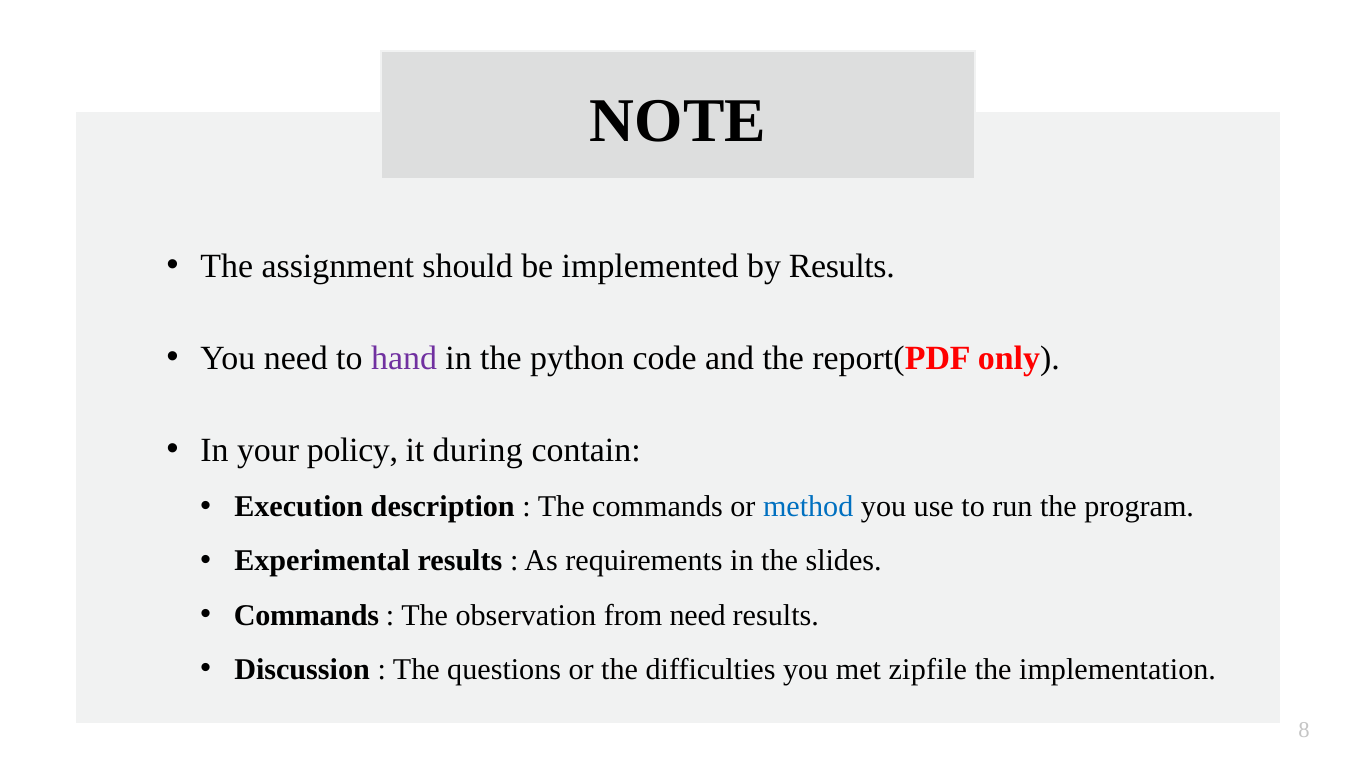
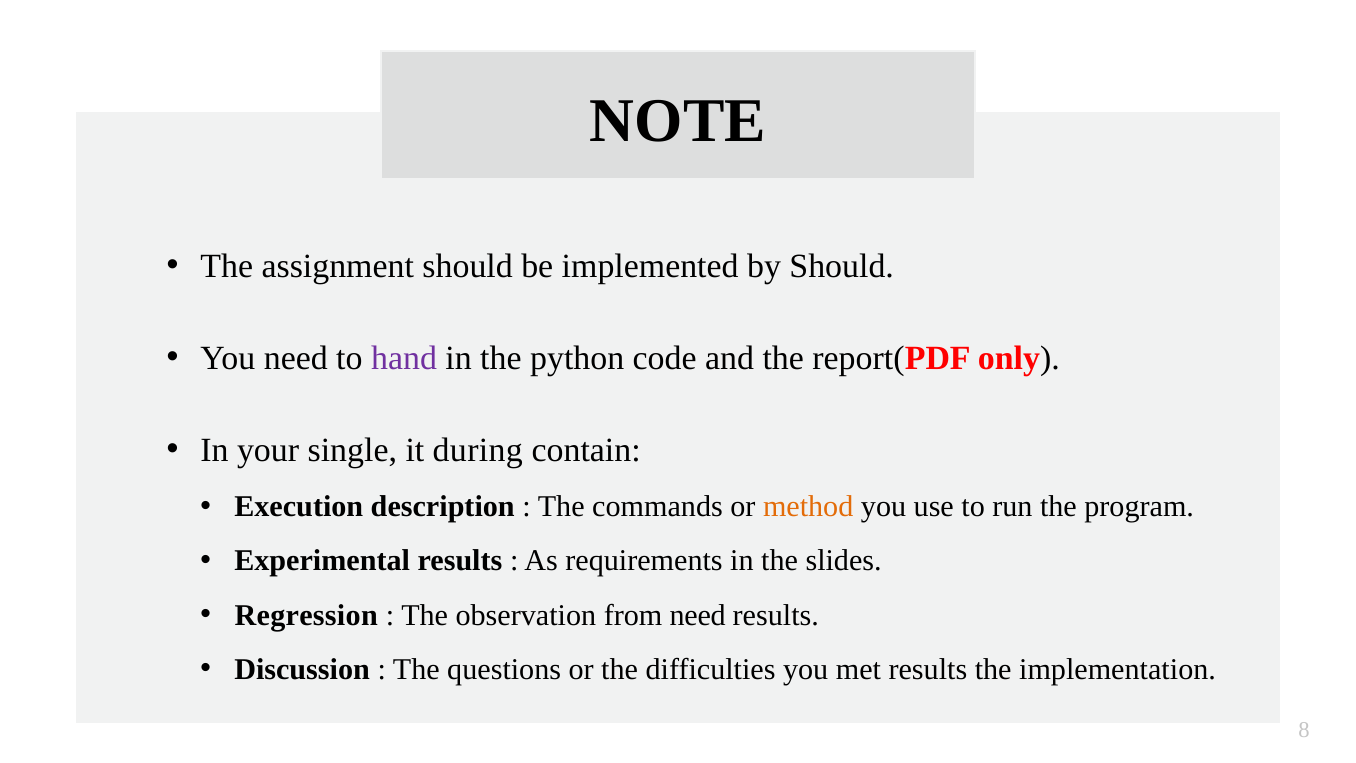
by Results: Results -> Should
policy: policy -> single
method colour: blue -> orange
Commands at (306, 615): Commands -> Regression
met zipfile: zipfile -> results
